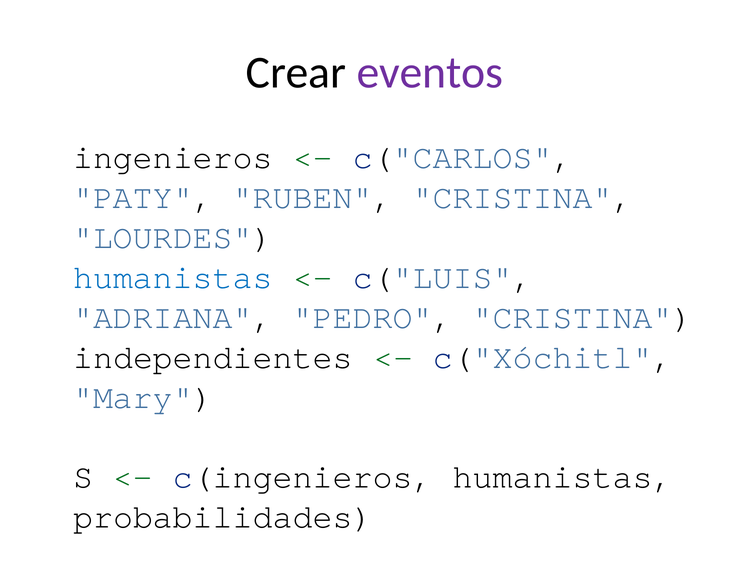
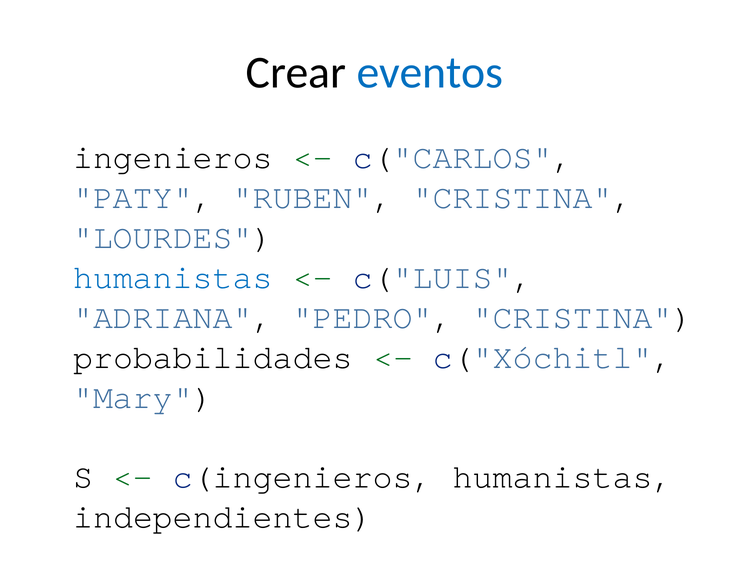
eventos colour: purple -> blue
independientes: independientes -> probabilidades
probabilidades: probabilidades -> independientes
